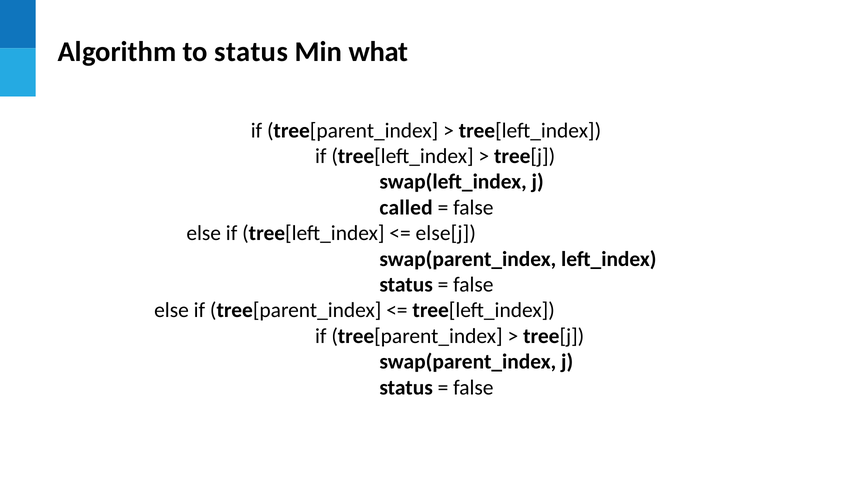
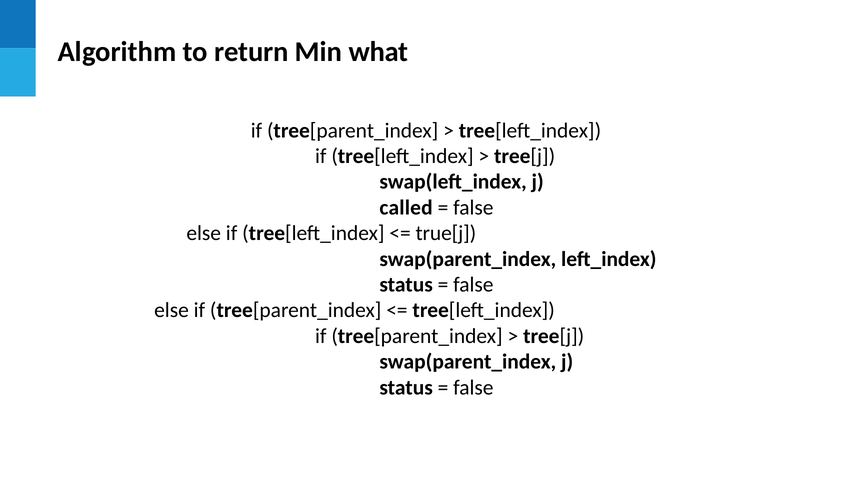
to status: status -> return
else[j: else[j -> true[j
